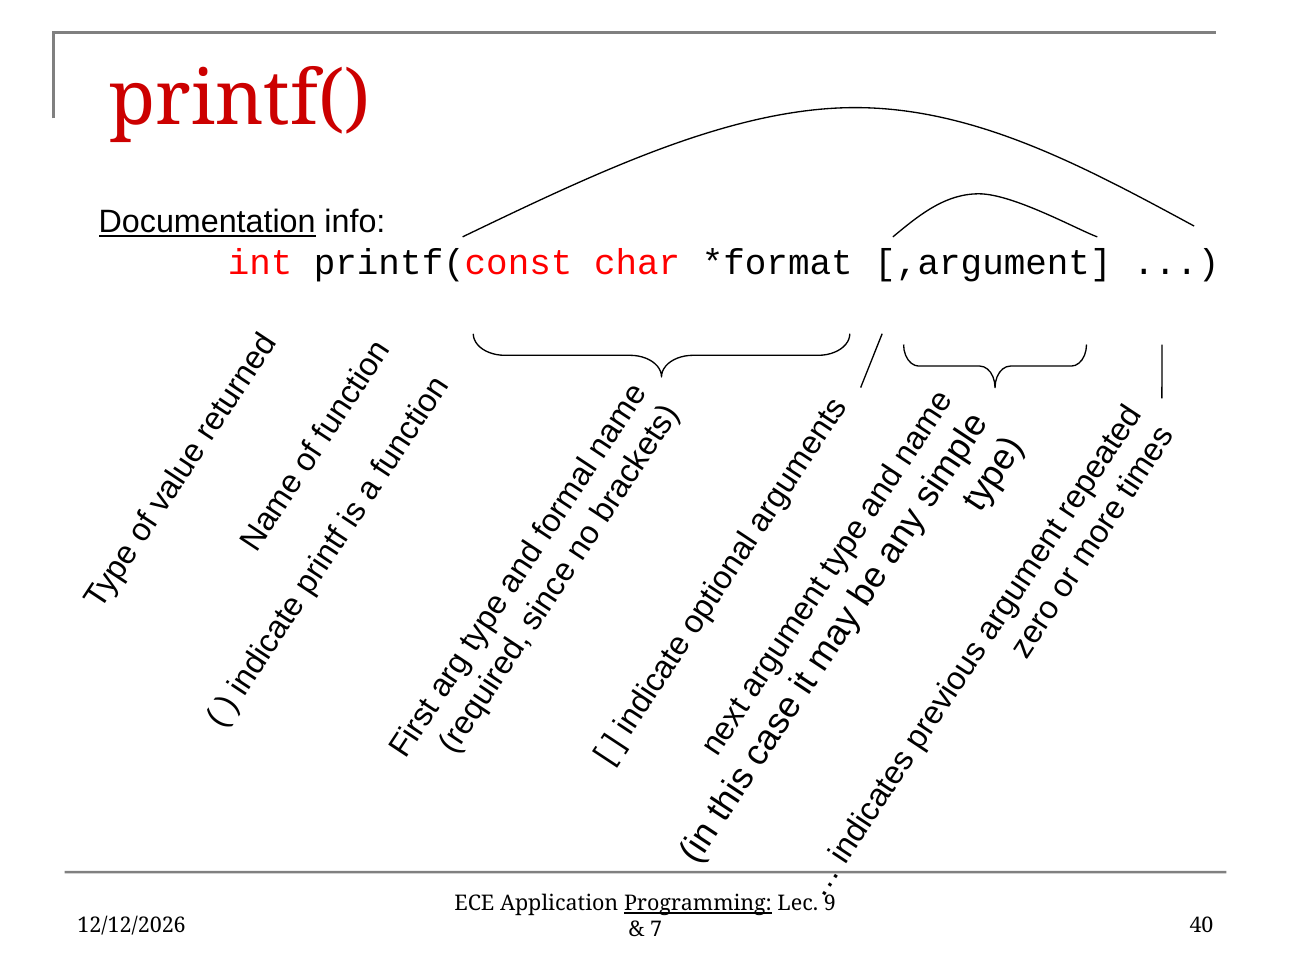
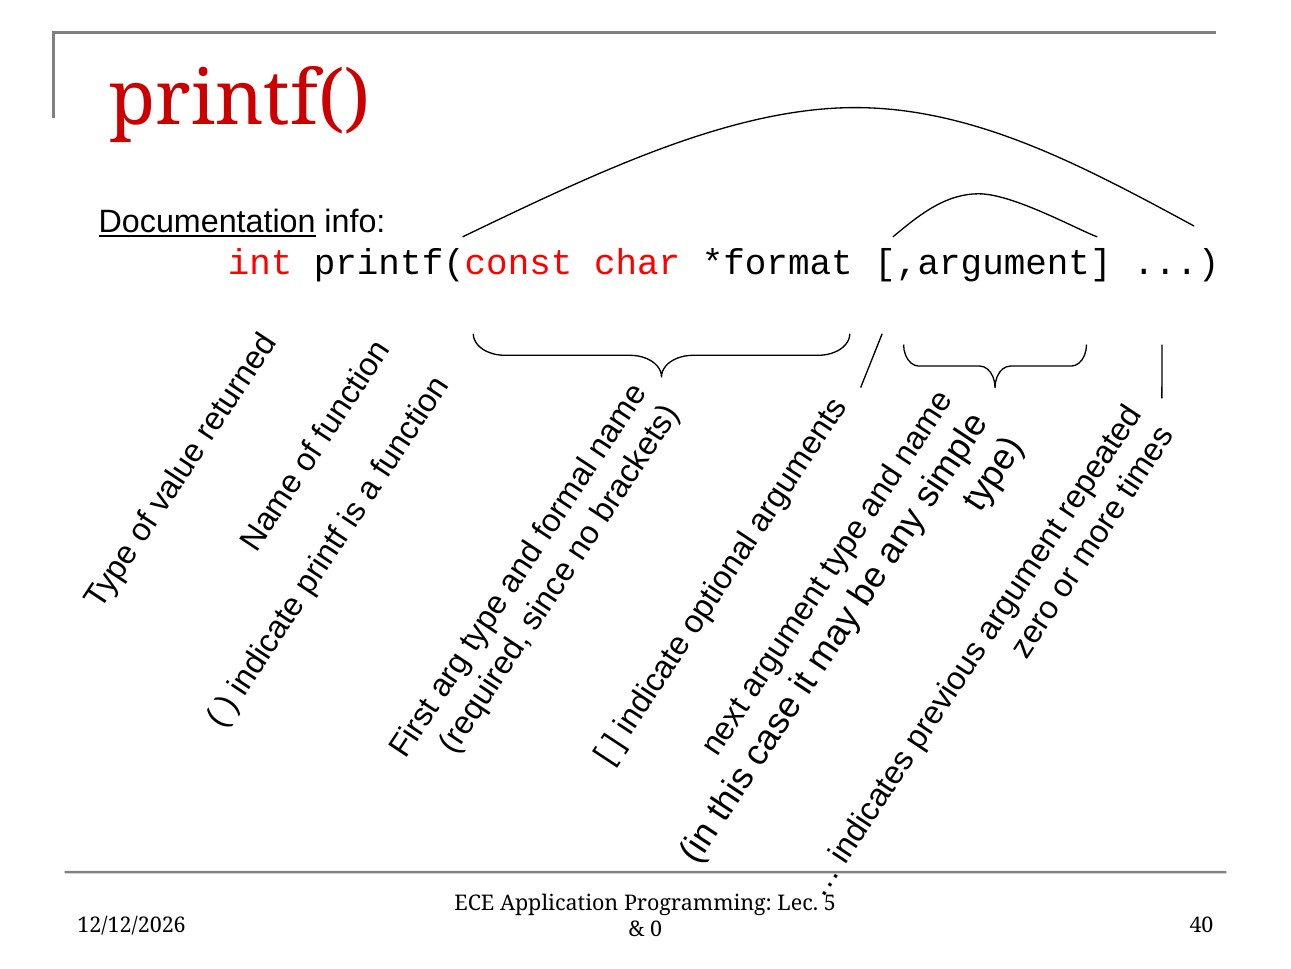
Programming underline: present -> none
9: 9 -> 5
7: 7 -> 0
